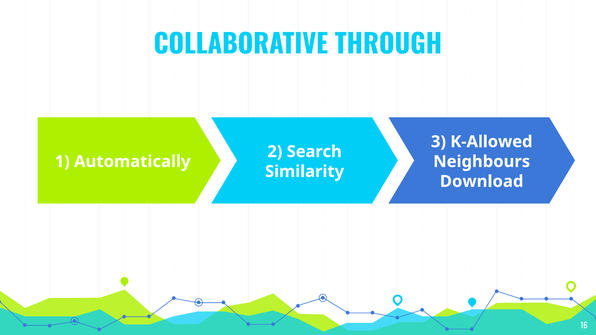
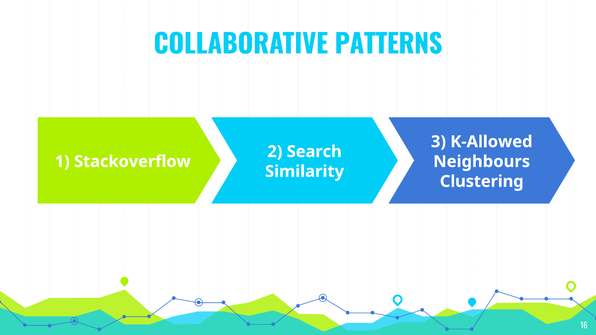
THROUGH: THROUGH -> PATTERNS
Automatically: Automatically -> Stackoverflow
Download: Download -> Clustering
